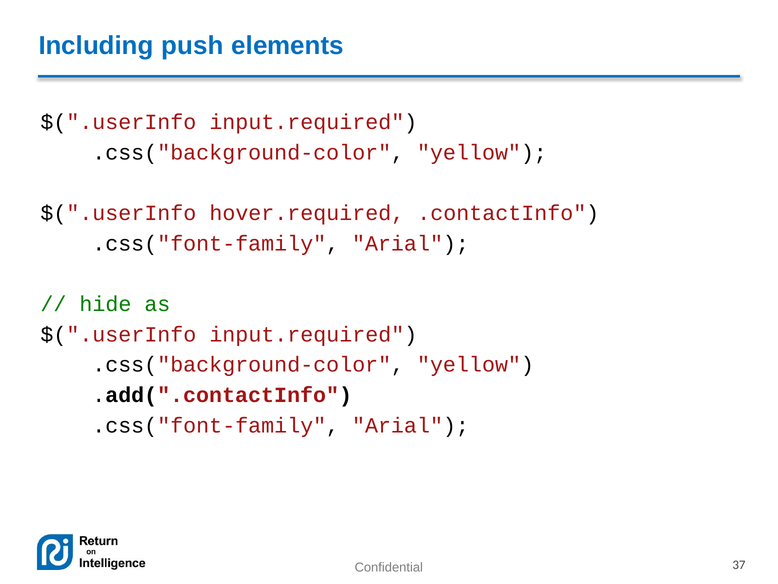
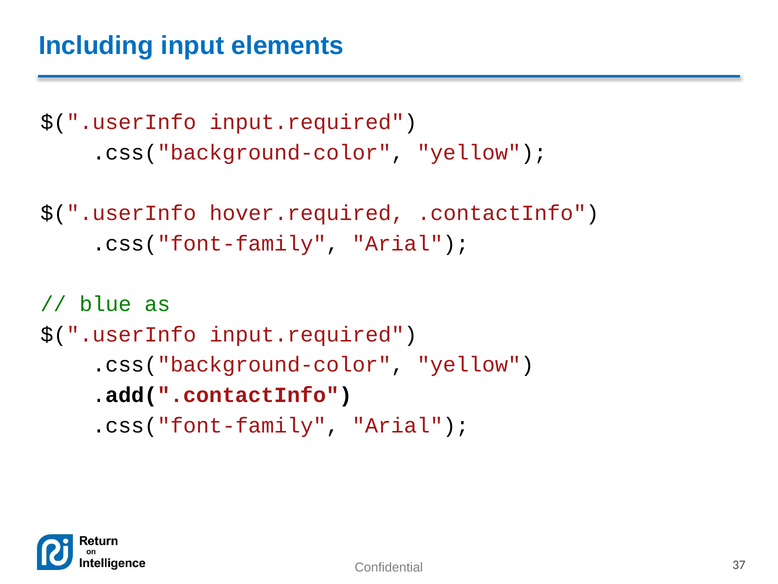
push: push -> input
hide: hide -> blue
